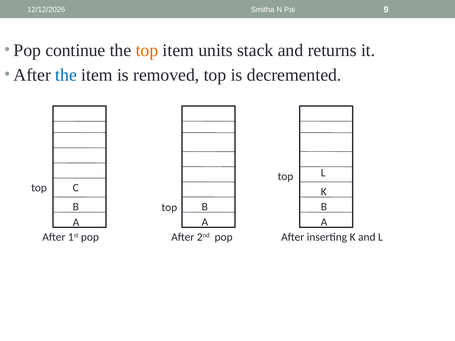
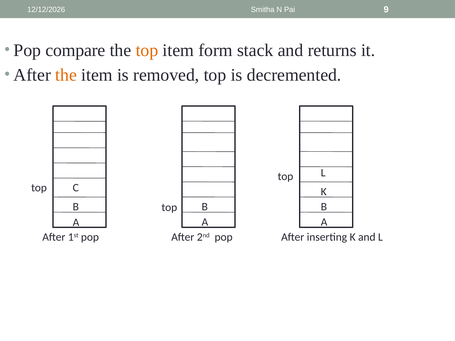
continue: continue -> compare
units: units -> form
the at (66, 75) colour: blue -> orange
